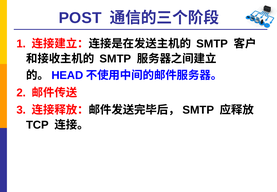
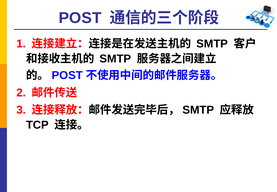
HEAD at (67, 75): HEAD -> POST
